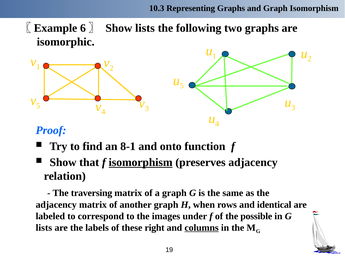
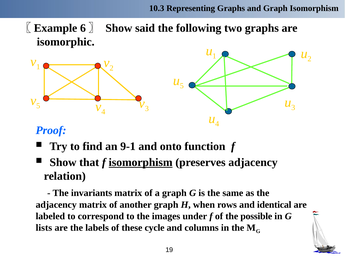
Show lists: lists -> said
8-1: 8-1 -> 9-1
traversing: traversing -> invariants
right: right -> cycle
columns underline: present -> none
